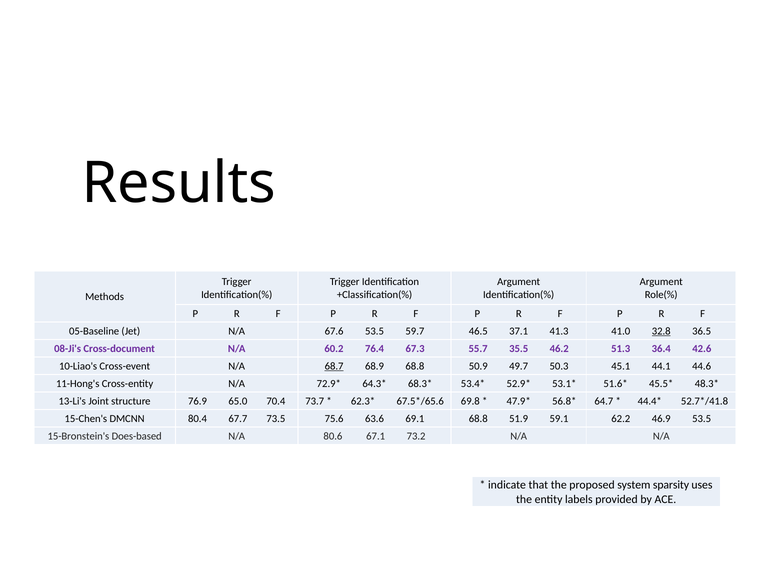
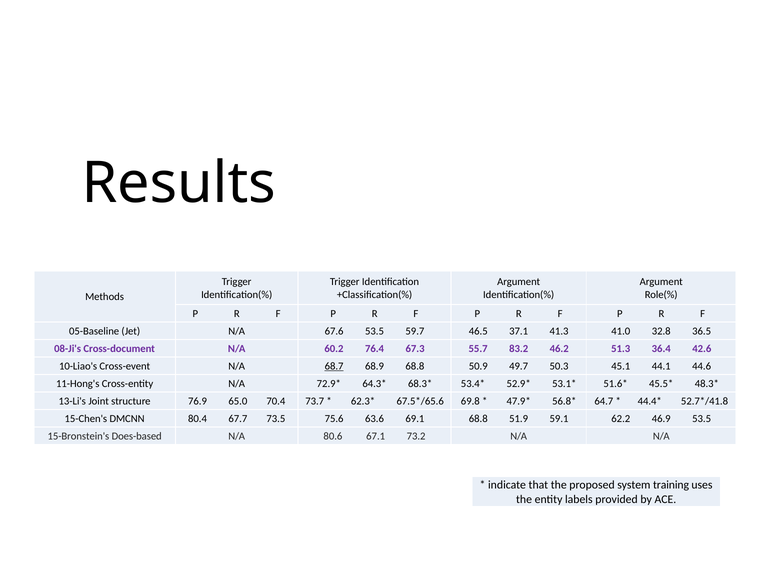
32.8 underline: present -> none
35.5: 35.5 -> 83.2
sparsity: sparsity -> training
